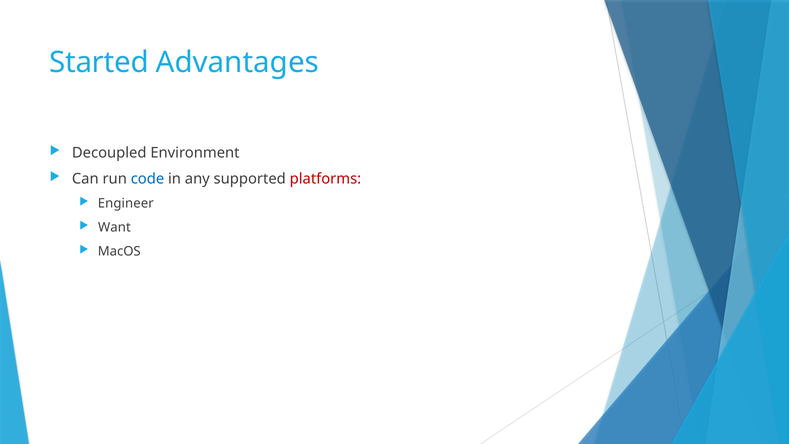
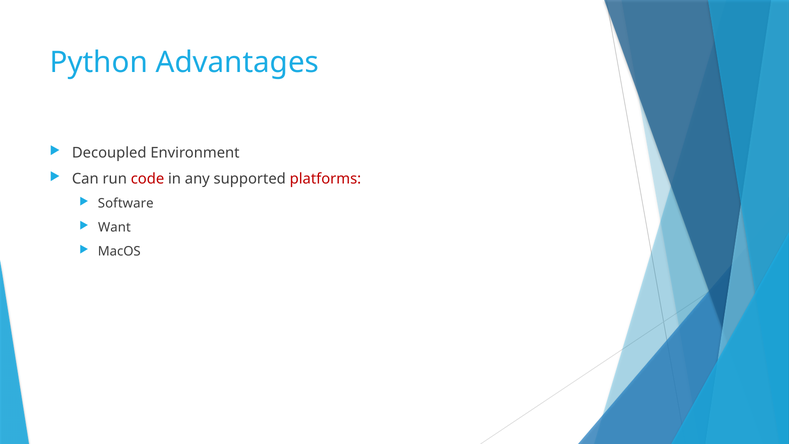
Started: Started -> Python
code colour: blue -> red
Engineer: Engineer -> Software
